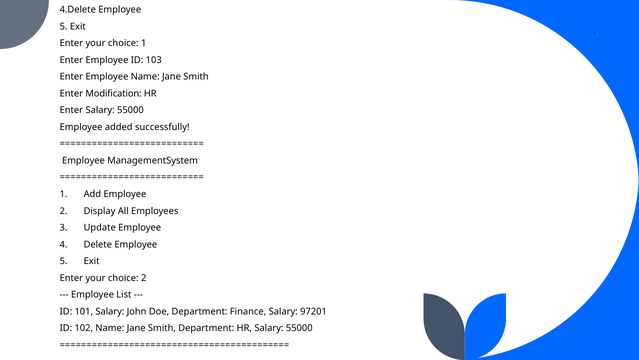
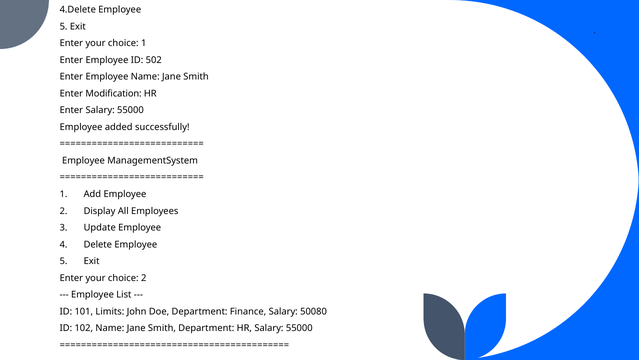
103: 103 -> 502
101 Salary: Salary -> Limits
97201: 97201 -> 50080
